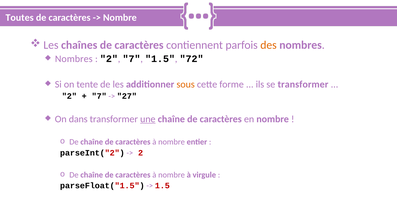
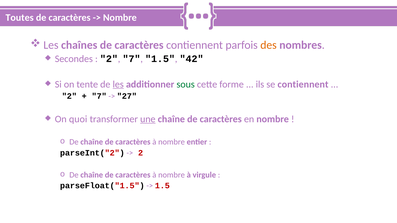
Nombres at (74, 59): Nombres -> Secondes
72: 72 -> 42
les at (118, 84) underline: none -> present
sous colour: orange -> green
se transformer: transformer -> contiennent
dans: dans -> quoi
